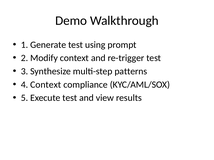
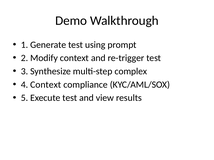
patterns: patterns -> complex
